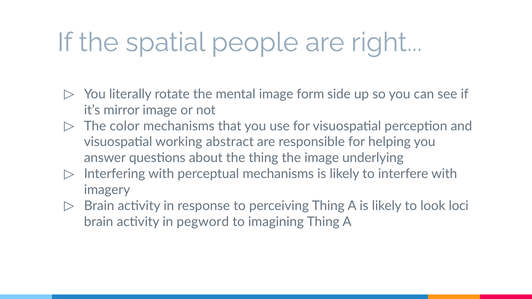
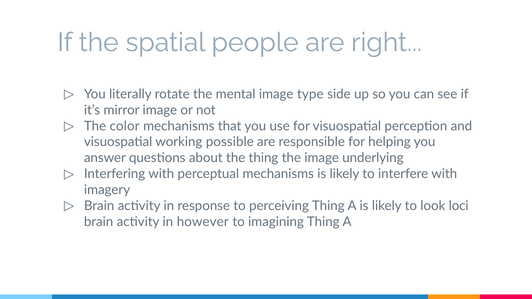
form: form -> type
abstract: abstract -> possible
pegword: pegword -> however
